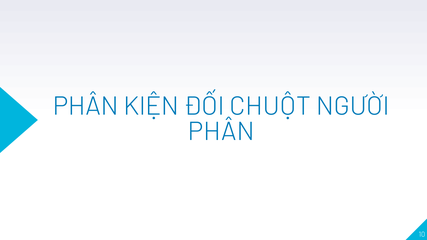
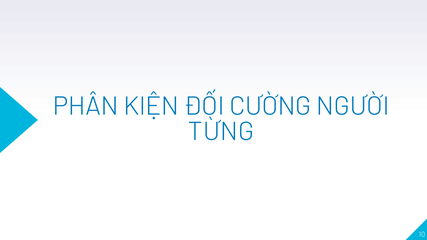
CHUỘT: CHUỘT -> CƯỜNG
PHÂN at (221, 132): PHÂN -> TỪNG
